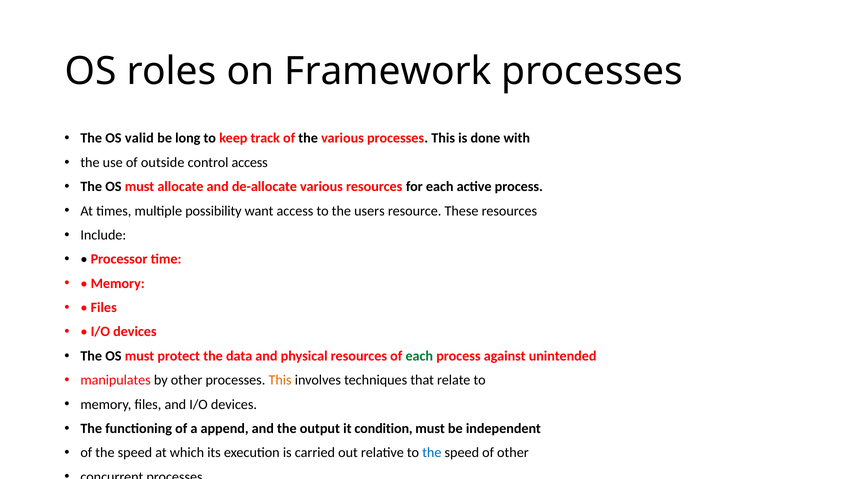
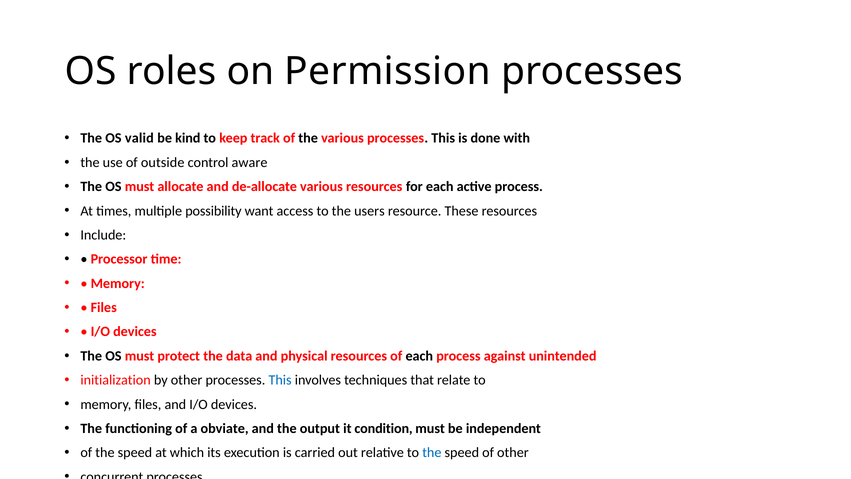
Framework: Framework -> Permission
long: long -> kind
control access: access -> aware
each at (419, 356) colour: green -> black
manipulates: manipulates -> initialization
This at (280, 380) colour: orange -> blue
append: append -> obviate
